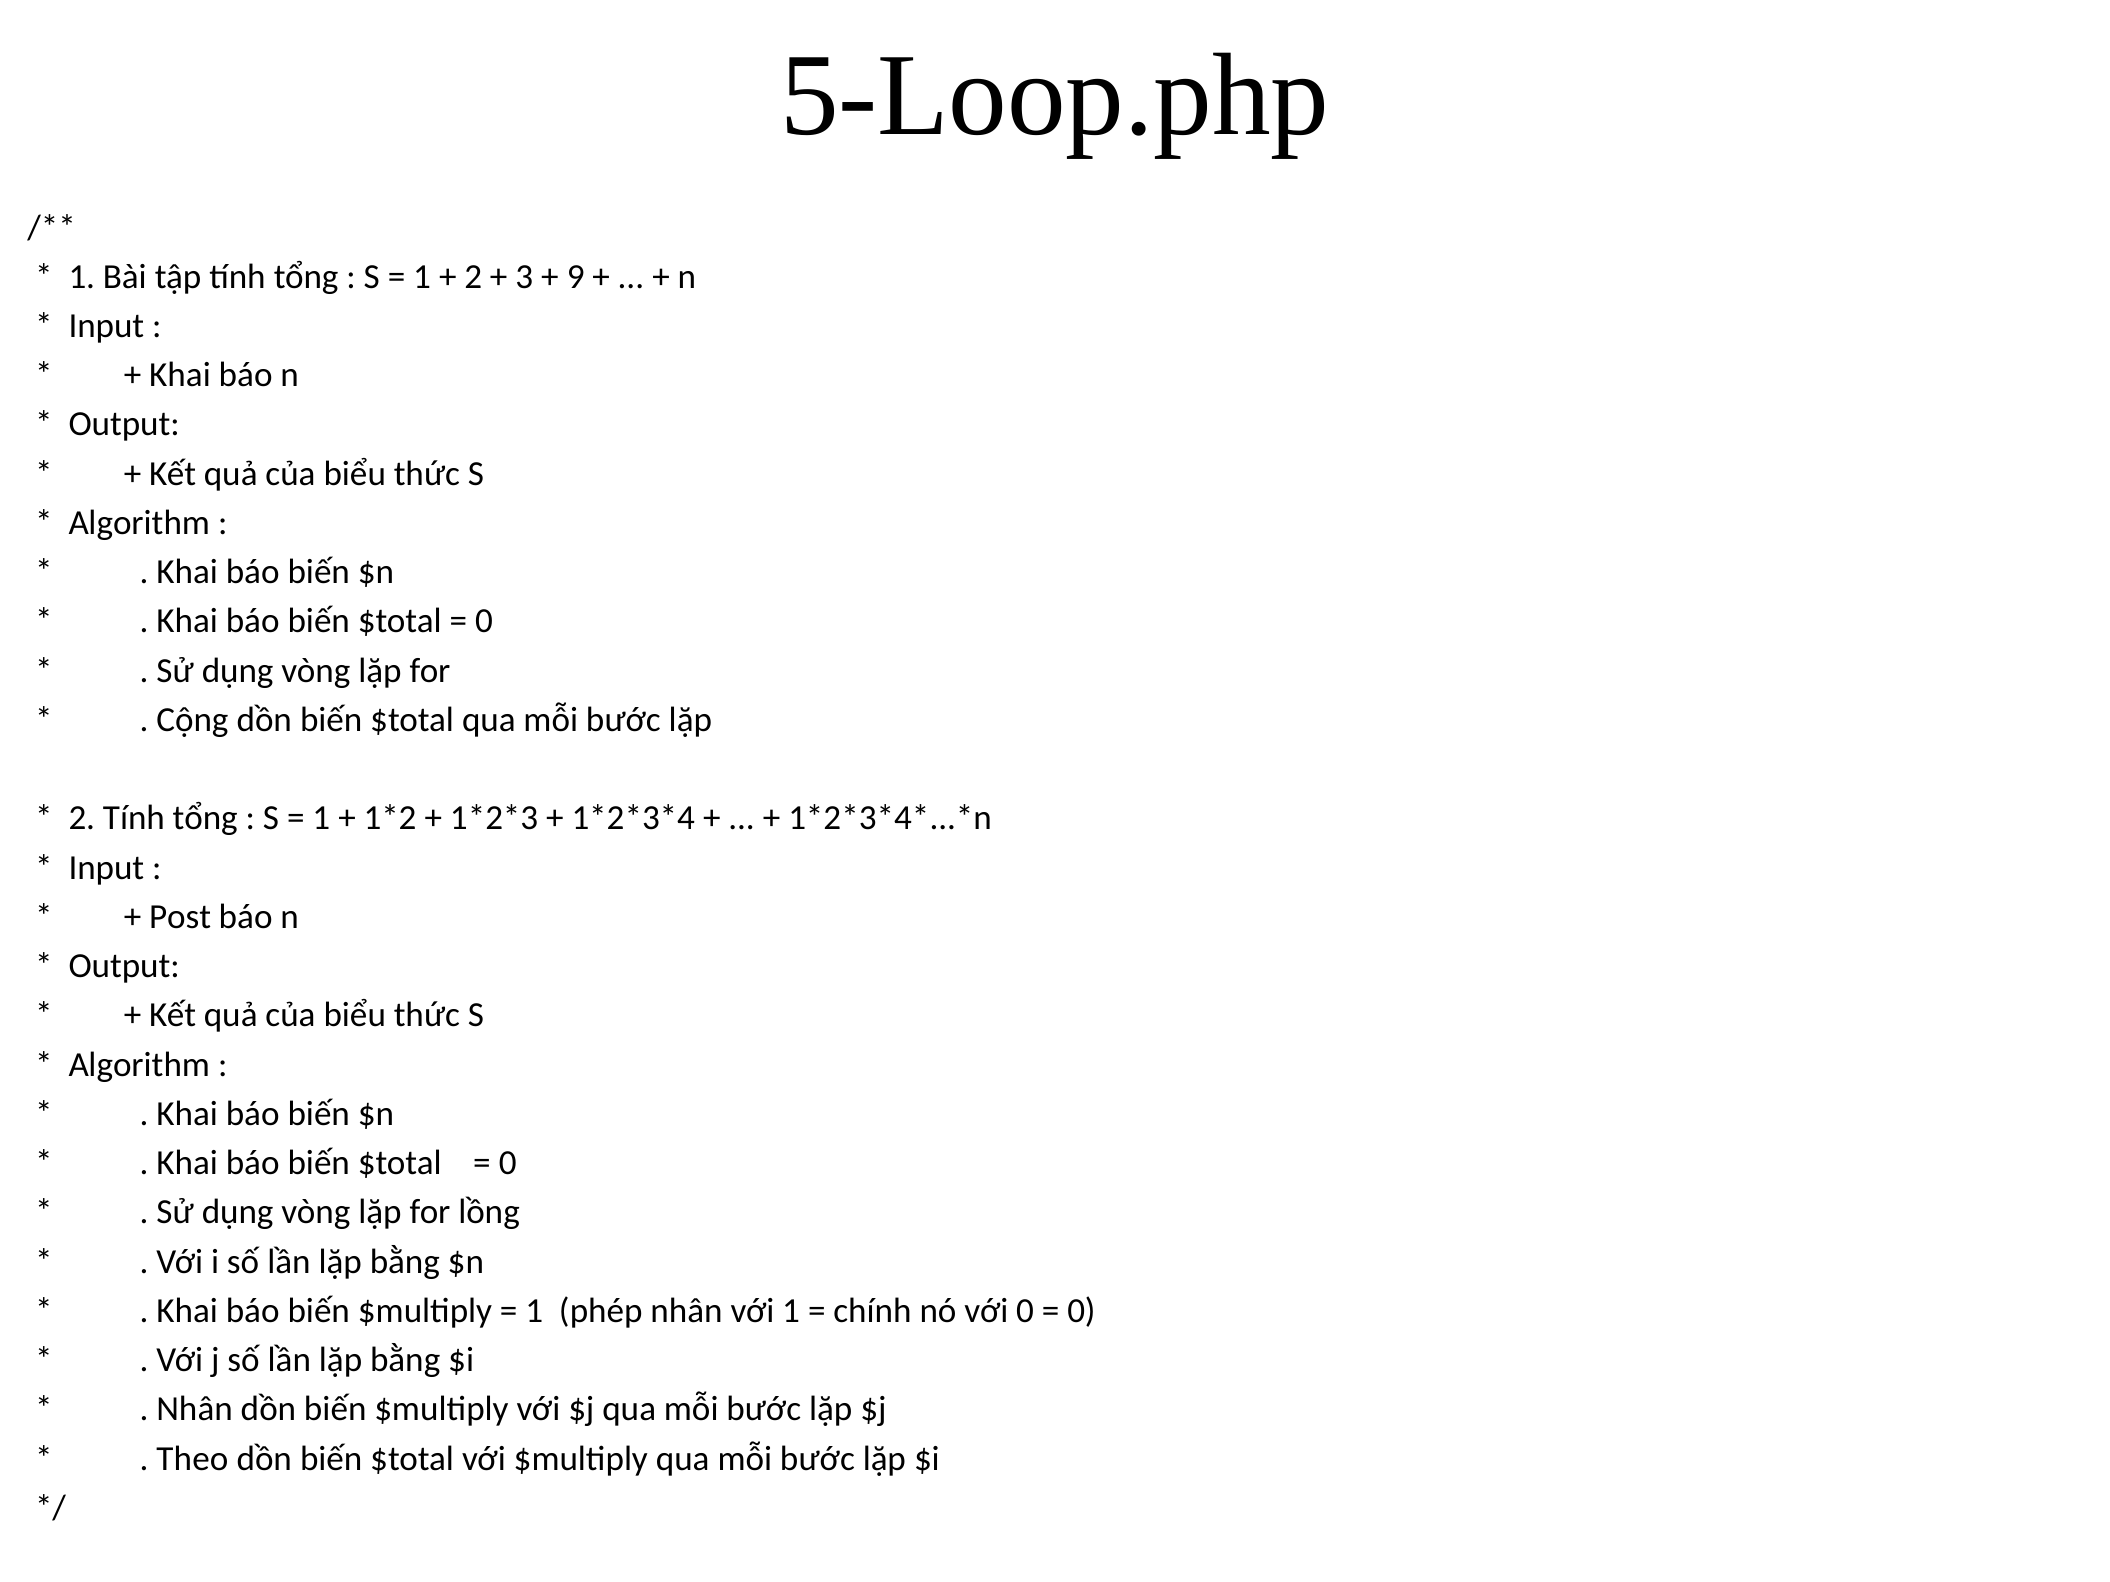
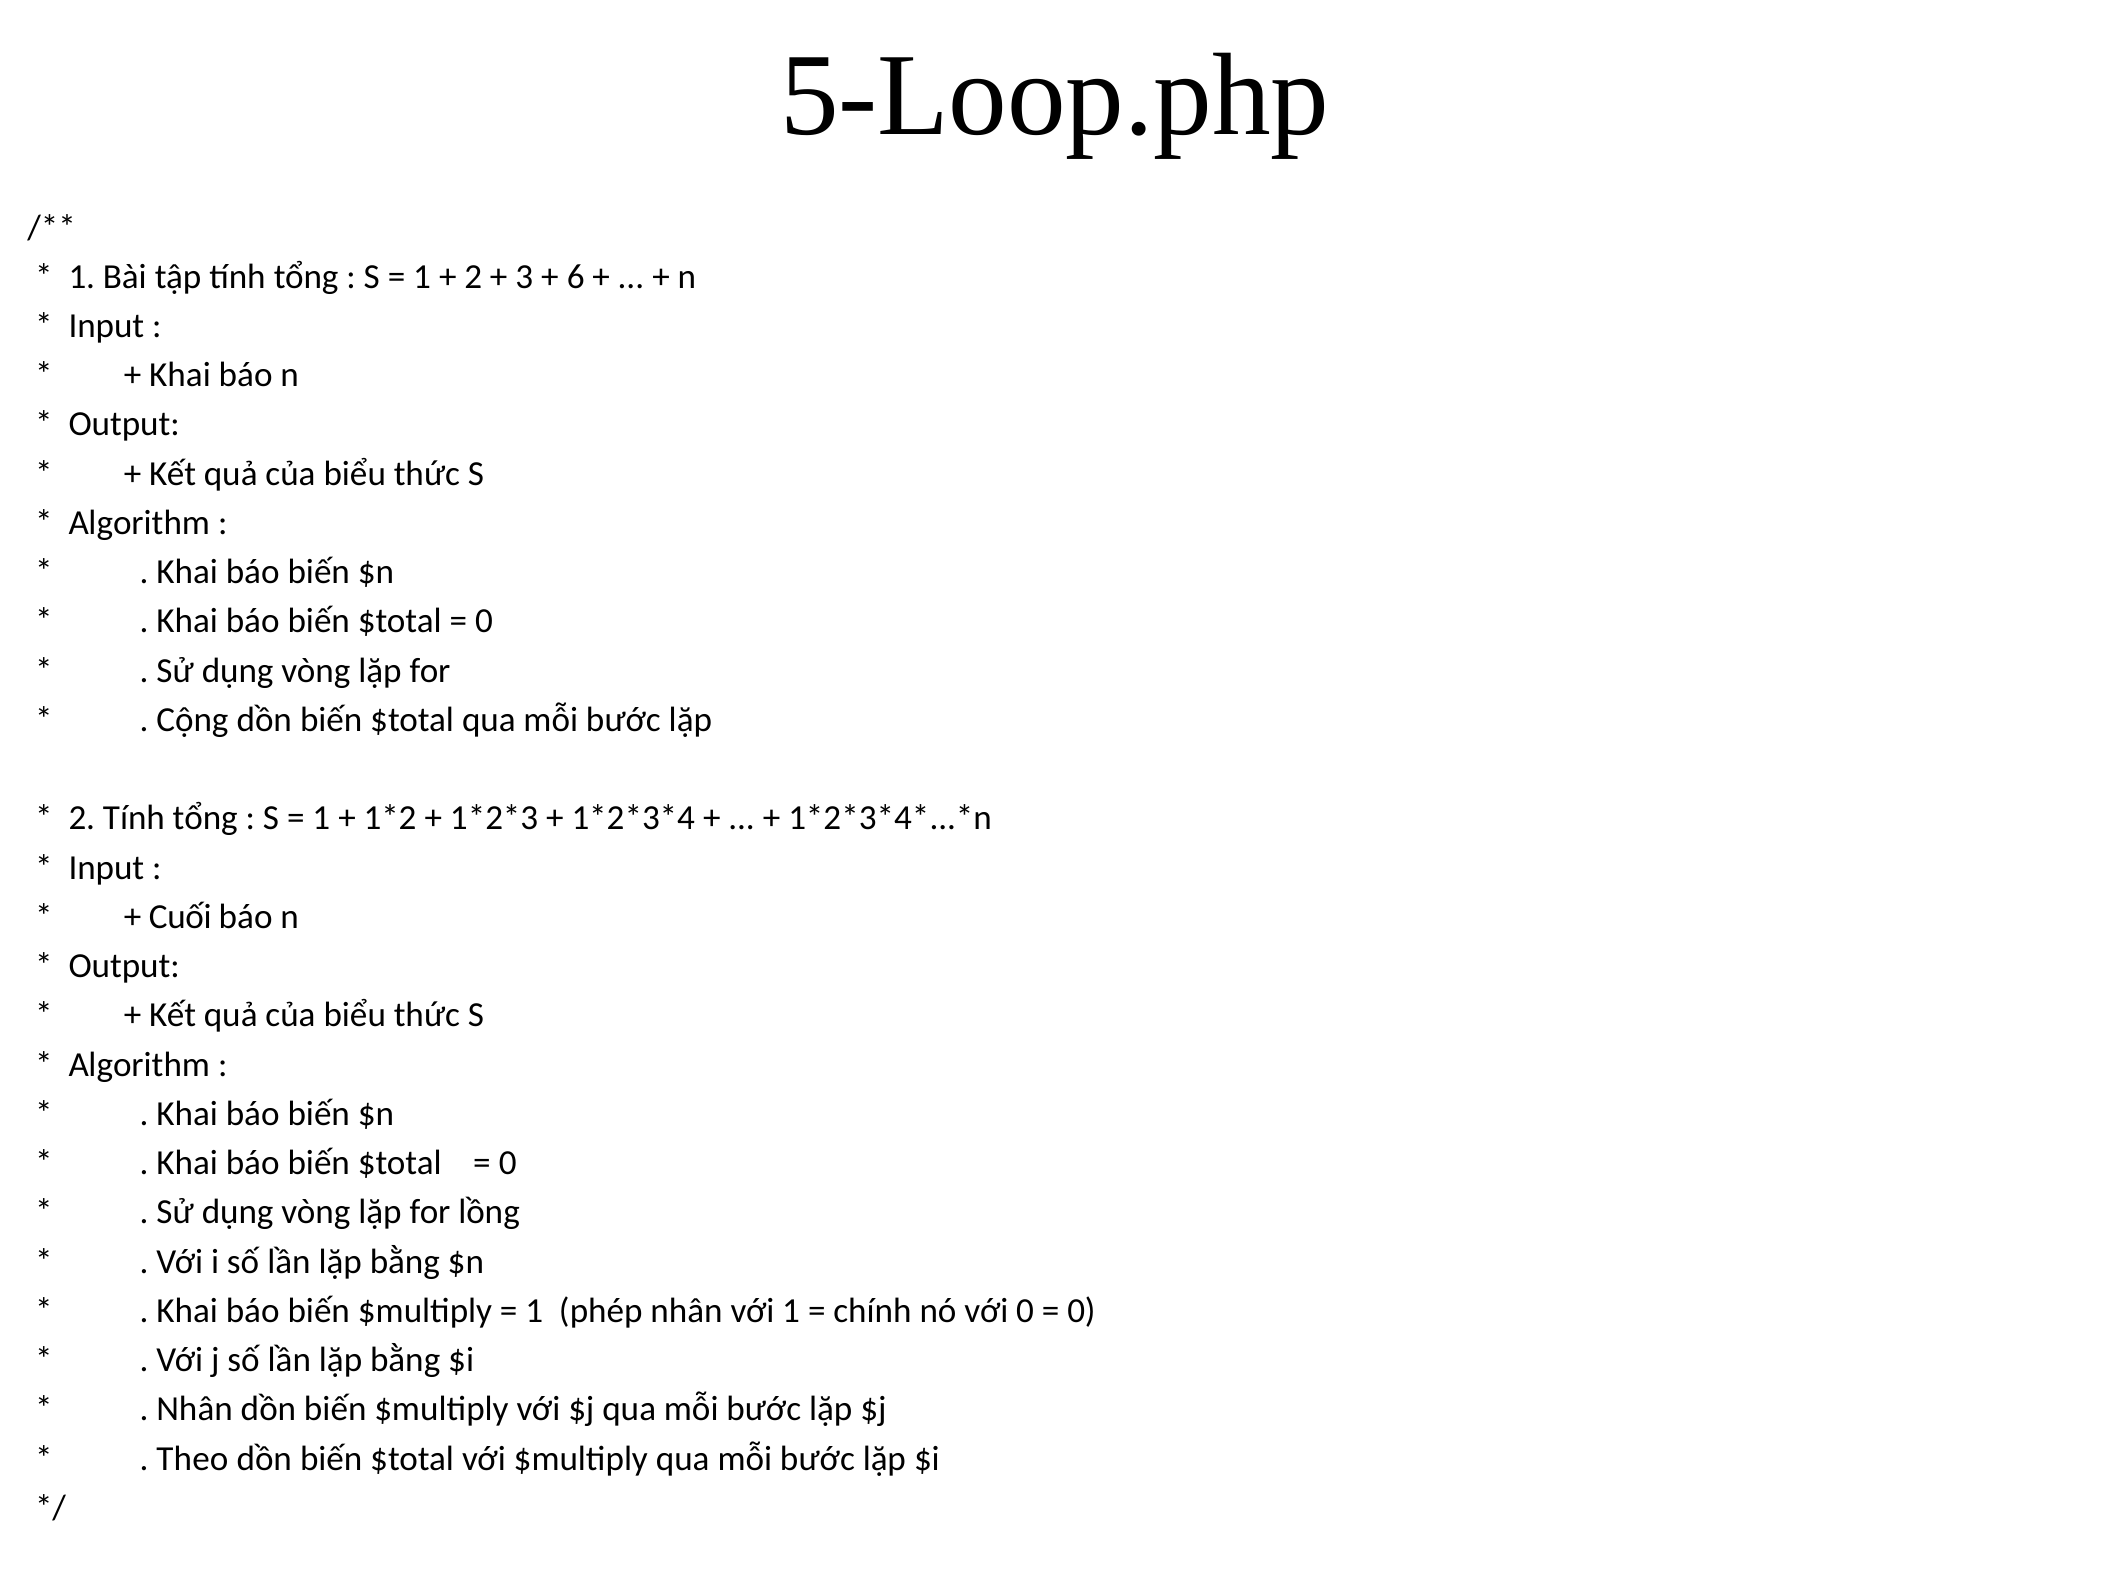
9: 9 -> 6
Post: Post -> Cuối
